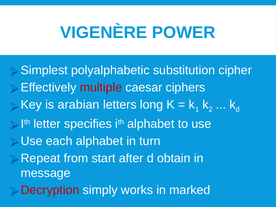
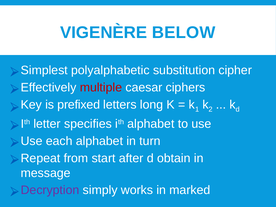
POWER: POWER -> BELOW
arabian: arabian -> prefixed
Decryption colour: red -> purple
